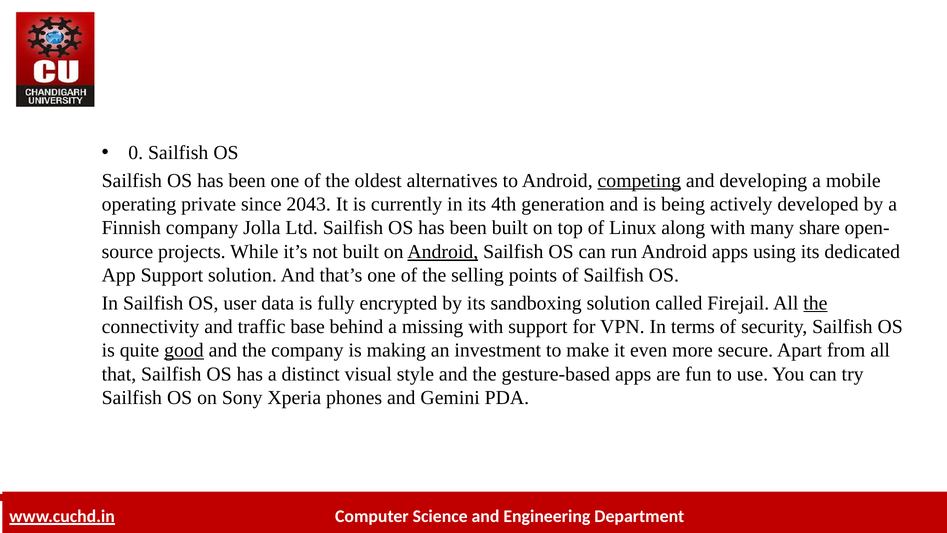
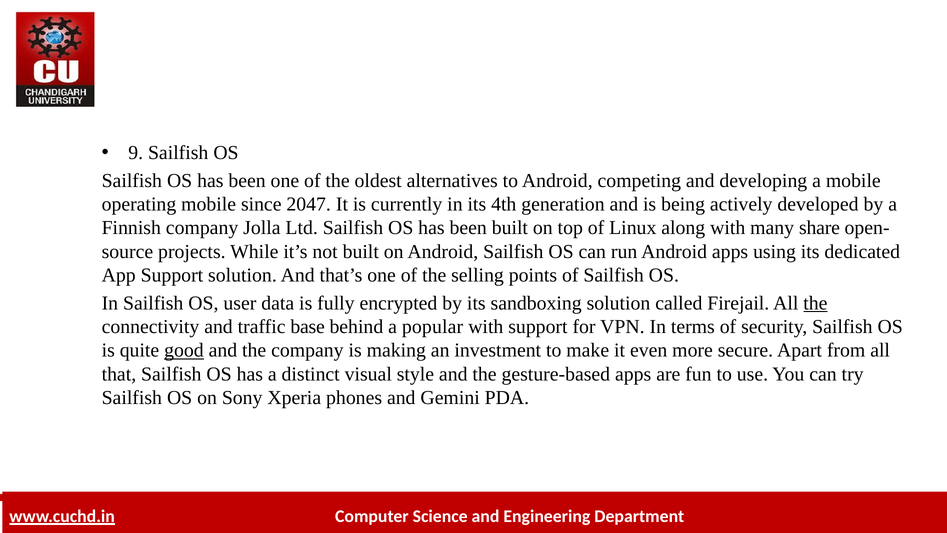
0: 0 -> 9
competing underline: present -> none
operating private: private -> mobile
2043: 2043 -> 2047
Android at (443, 252) underline: present -> none
missing: missing -> popular
